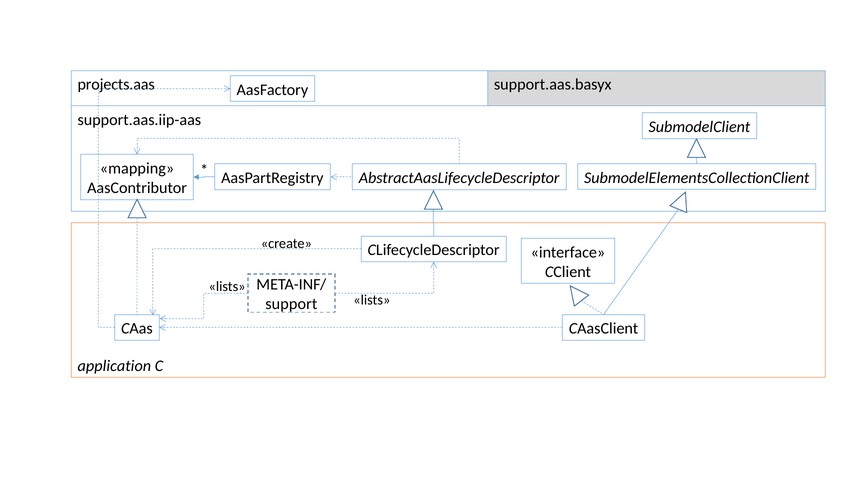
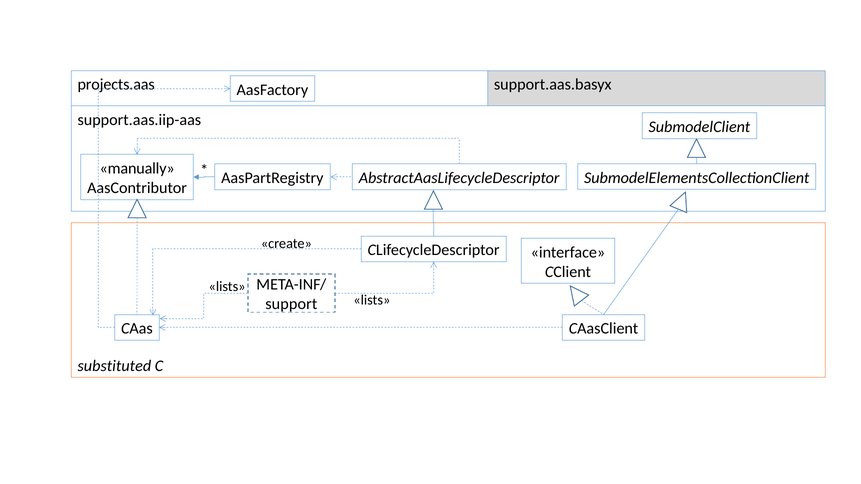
mapping: mapping -> manually
application: application -> substituted
